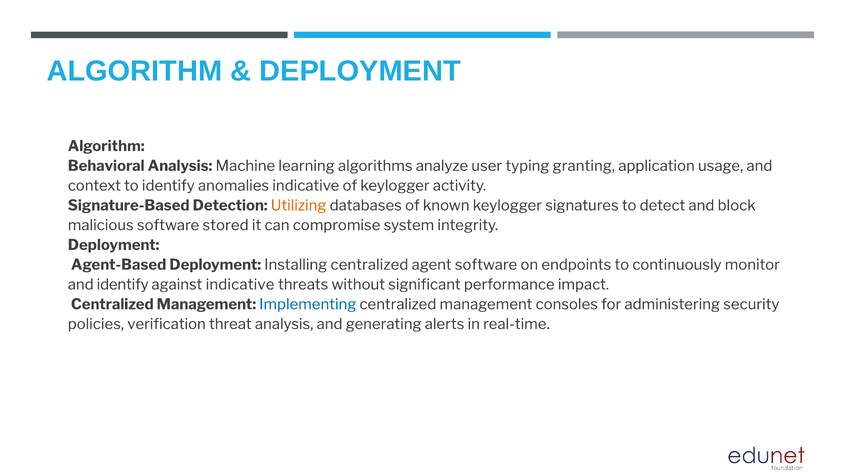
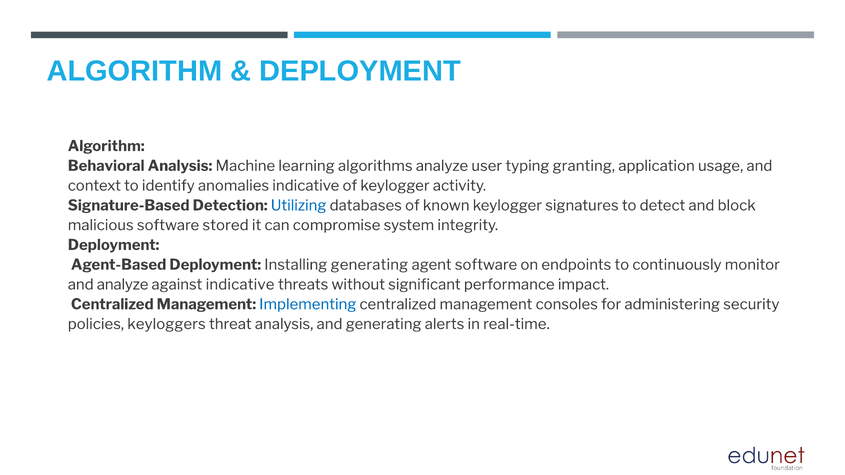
Utilizing colour: orange -> blue
Installing centralized: centralized -> generating
and identify: identify -> analyze
verification: verification -> keyloggers
